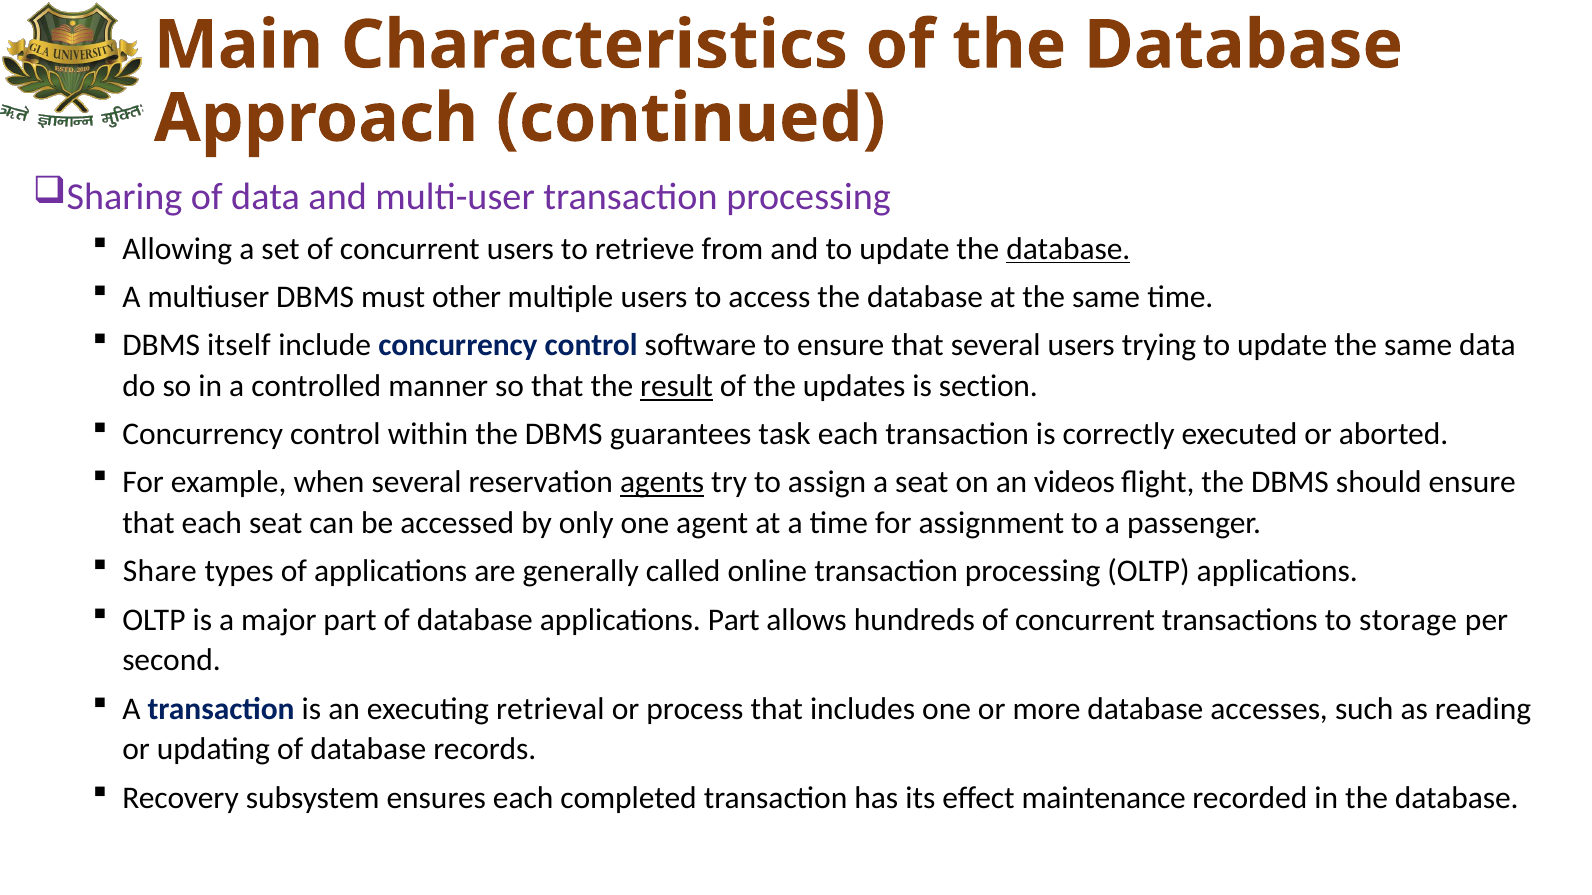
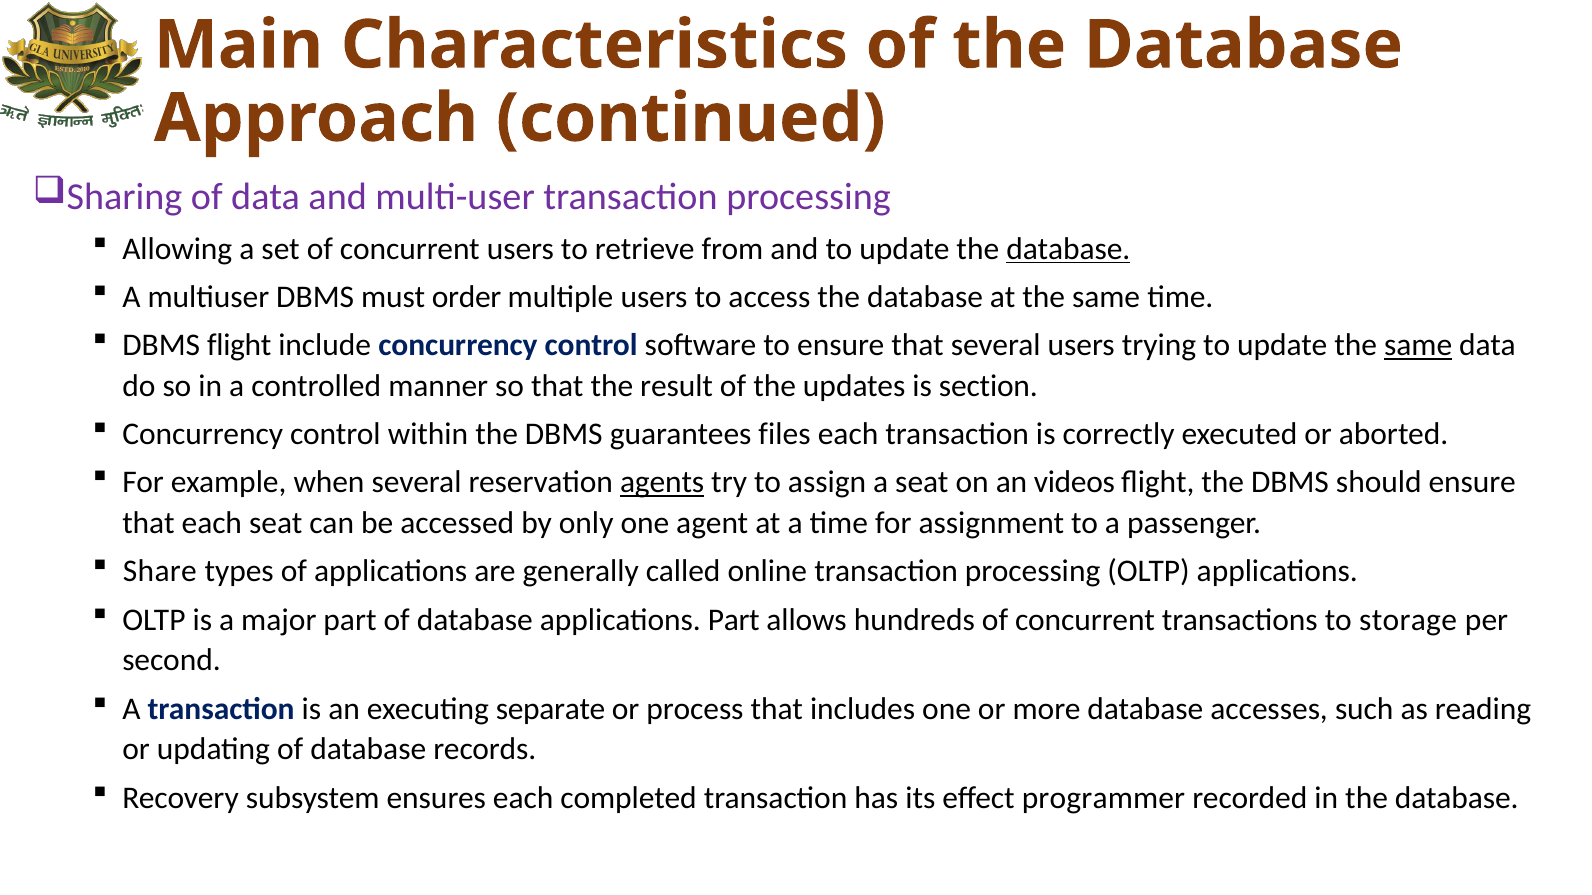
other: other -> order
DBMS itself: itself -> flight
same at (1418, 346) underline: none -> present
result underline: present -> none
task: task -> files
retrieval: retrieval -> separate
maintenance: maintenance -> programmer
